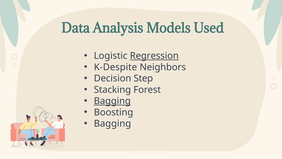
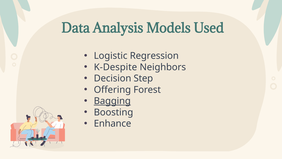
Regression underline: present -> none
Stacking: Stacking -> Offering
Bagging at (112, 123): Bagging -> Enhance
